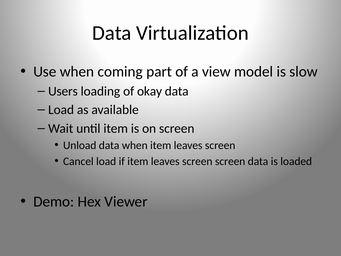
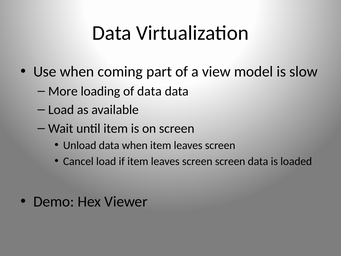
Users: Users -> More
of okay: okay -> data
